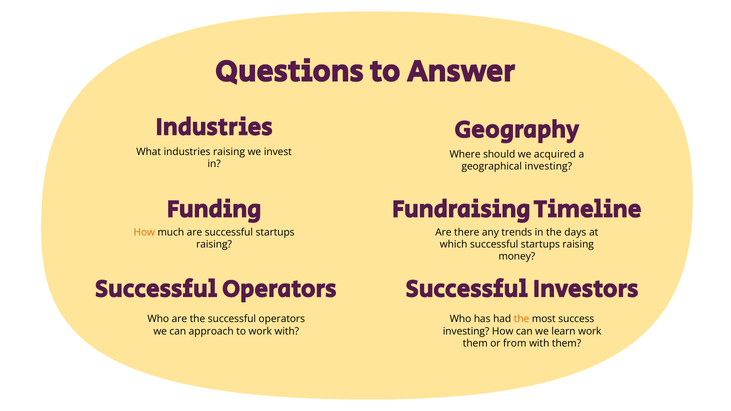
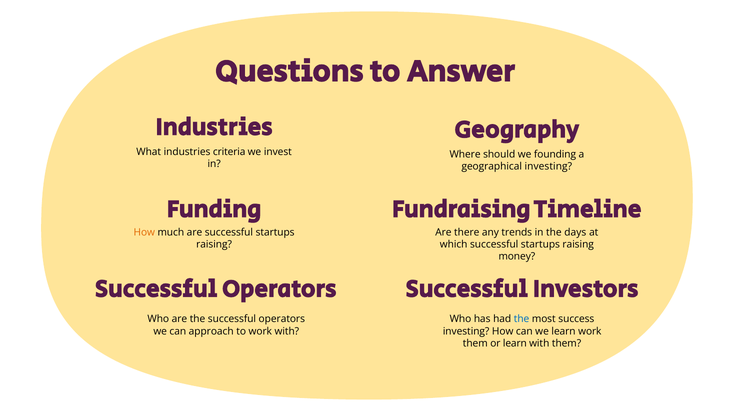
industries raising: raising -> criteria
acquired: acquired -> founding
the at (522, 319) colour: orange -> blue
or from: from -> learn
